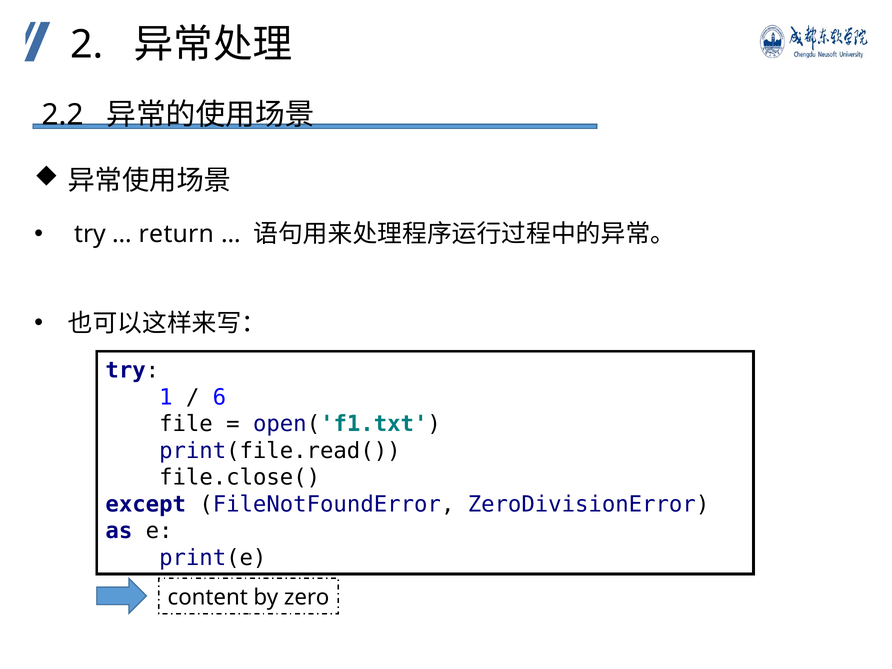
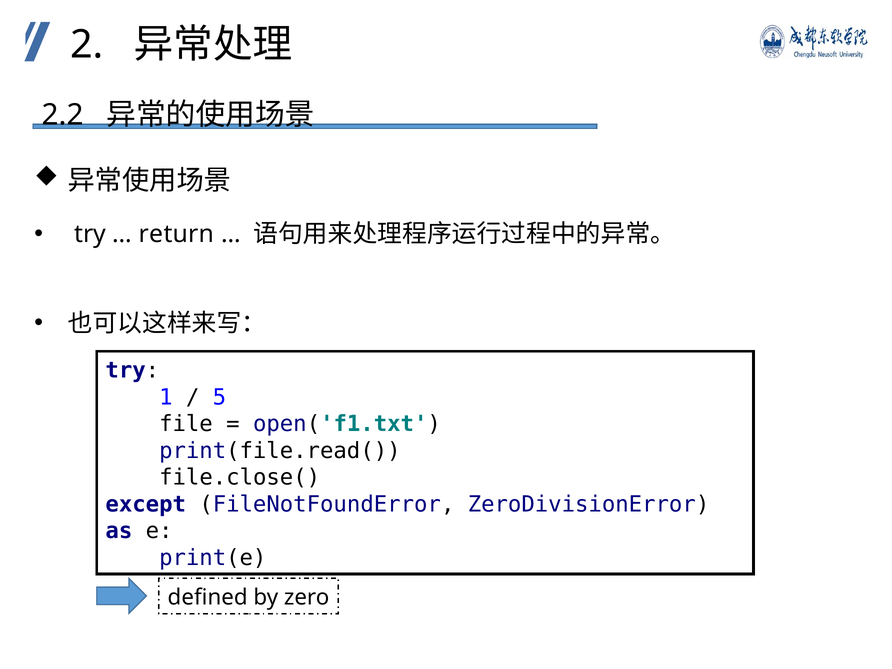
6: 6 -> 5
content: content -> defined
